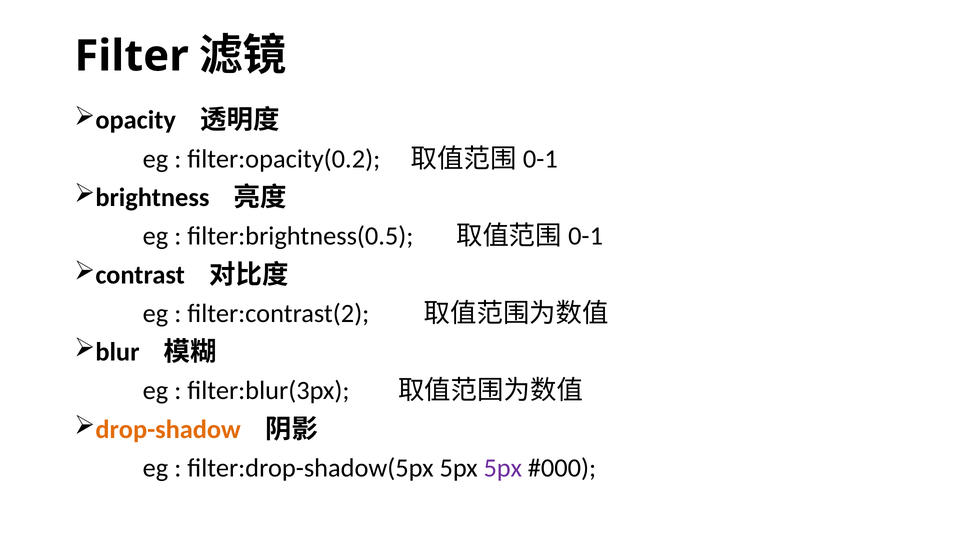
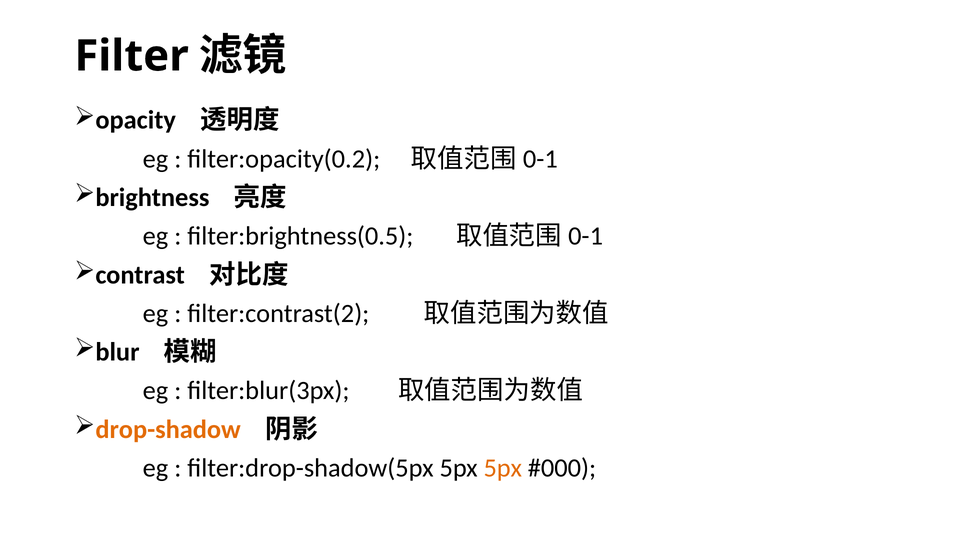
5px at (503, 468) colour: purple -> orange
